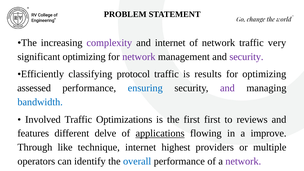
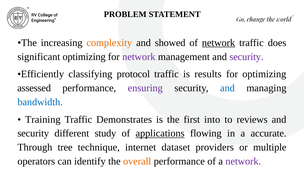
complexity colour: purple -> orange
and internet: internet -> showed
network at (219, 43) underline: none -> present
very: very -> does
ensuring colour: blue -> purple
and at (227, 88) colour: purple -> blue
Involved: Involved -> Training
Optimizations: Optimizations -> Demonstrates
first first: first -> into
features at (33, 133): features -> security
delve: delve -> study
improve: improve -> accurate
like: like -> tree
highest: highest -> dataset
overall colour: blue -> orange
